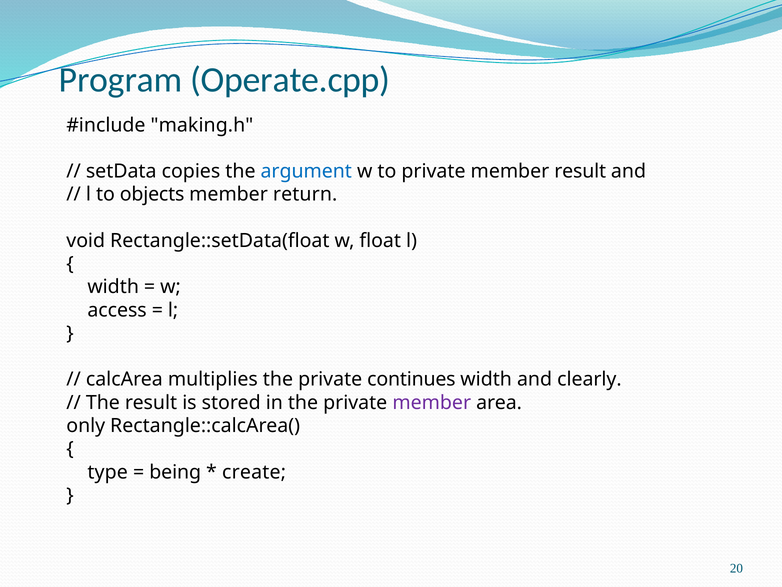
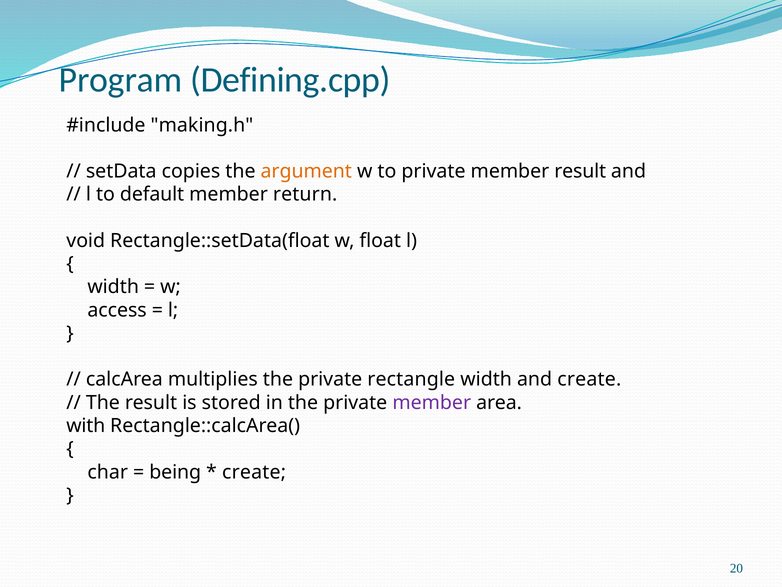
Operate.cpp: Operate.cpp -> Defining.cpp
argument colour: blue -> orange
objects: objects -> default
continues: continues -> rectangle
and clearly: clearly -> create
only: only -> with
type: type -> char
